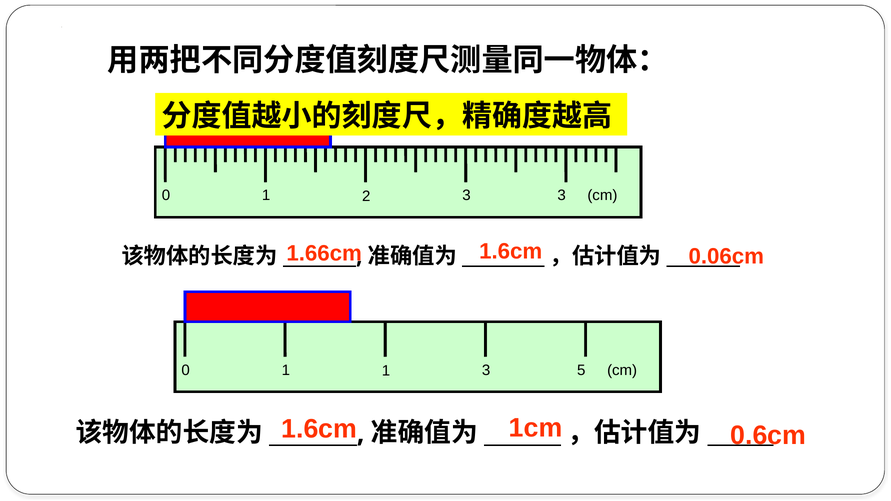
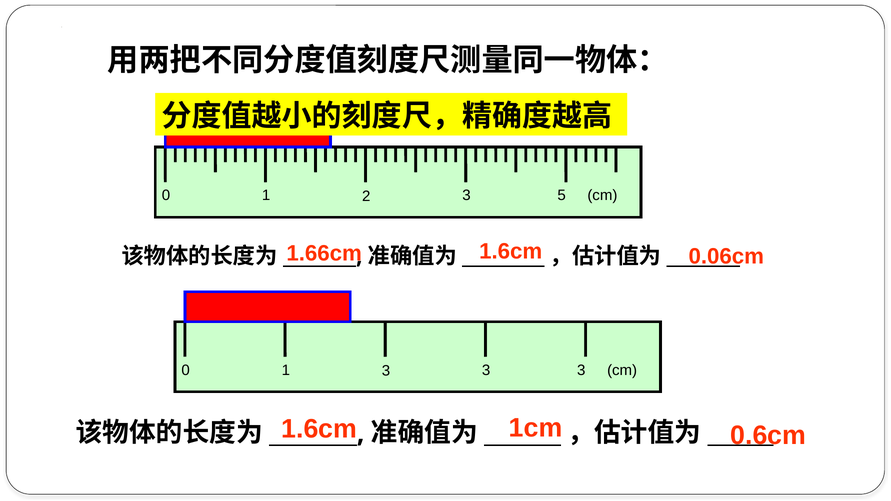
3 3: 3 -> 5
1 1: 1 -> 3
5 at (581, 370): 5 -> 3
